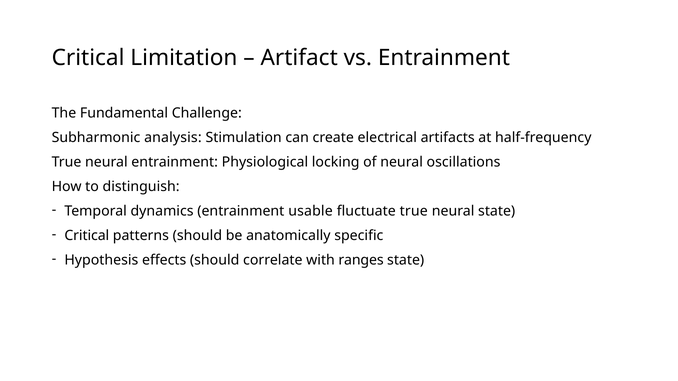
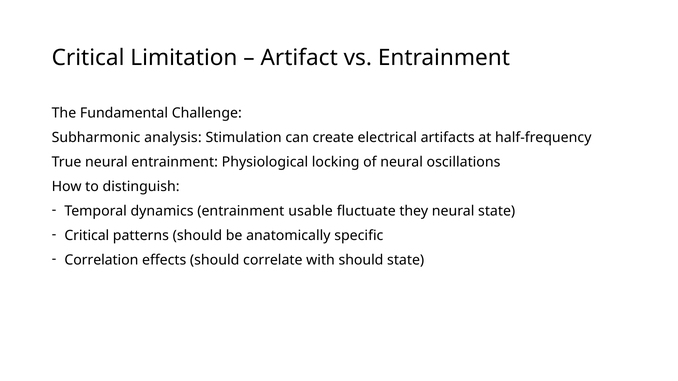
fluctuate true: true -> they
Hypothesis: Hypothesis -> Correlation
with ranges: ranges -> should
